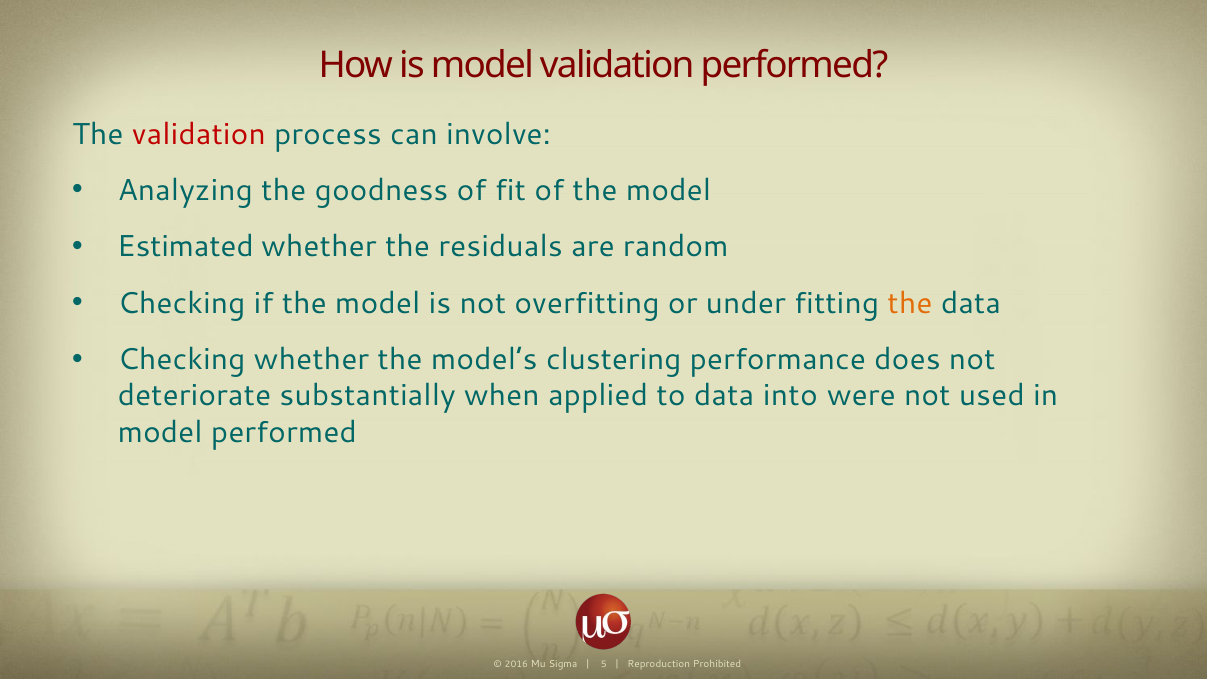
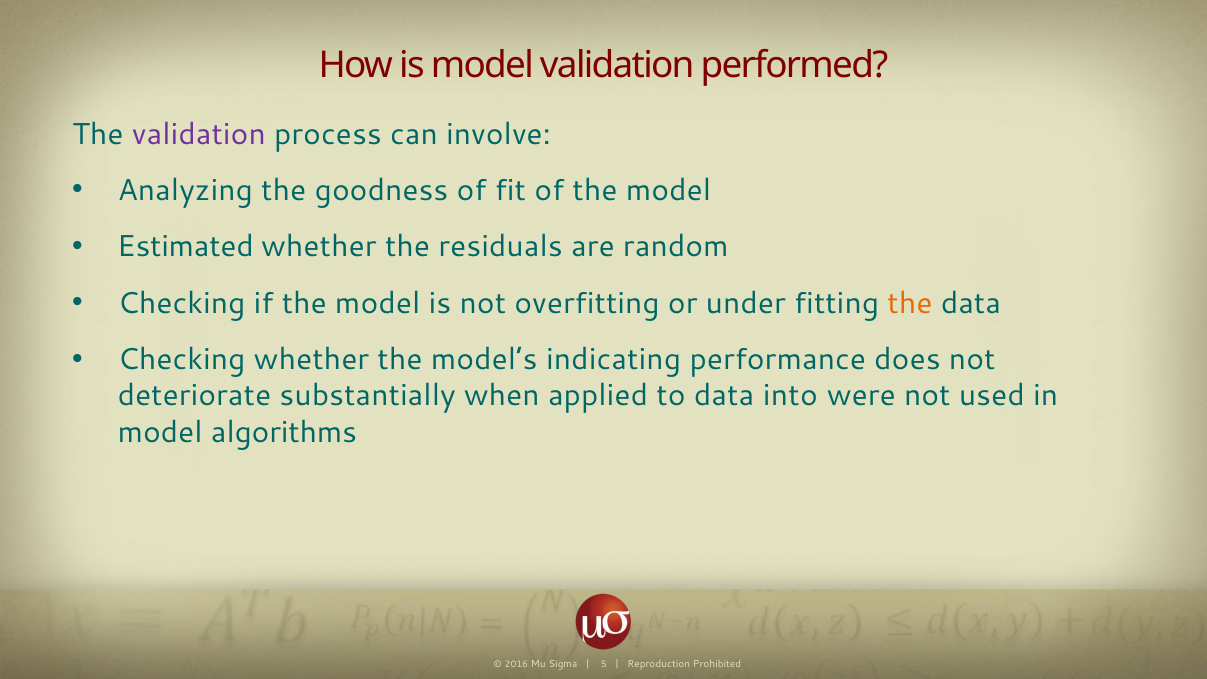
validation at (199, 134) colour: red -> purple
clustering: clustering -> indicating
model performed: performed -> algorithms
